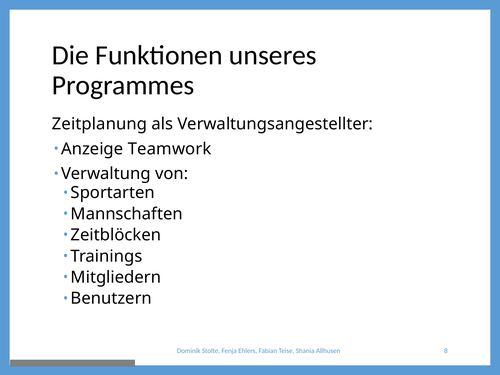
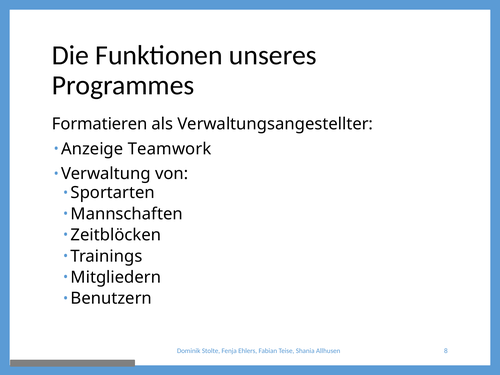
Zeitplanung: Zeitplanung -> Formatieren
